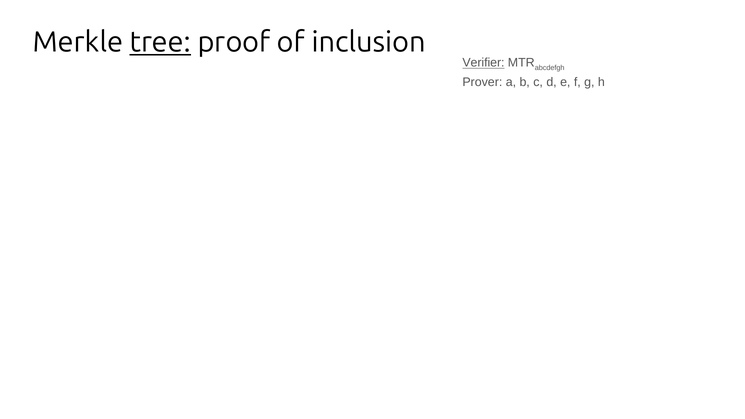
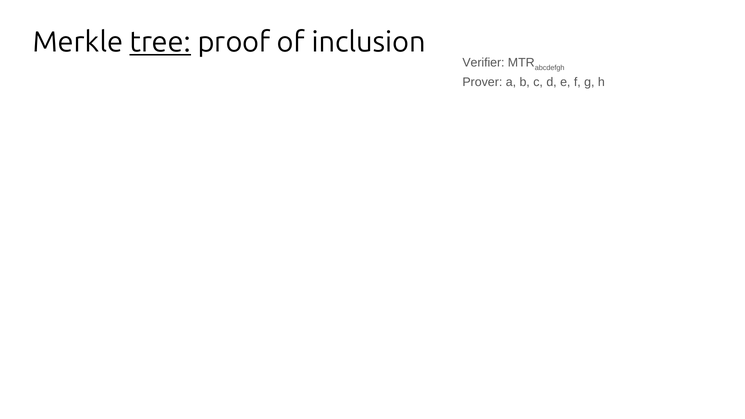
Verifier underline: present -> none
